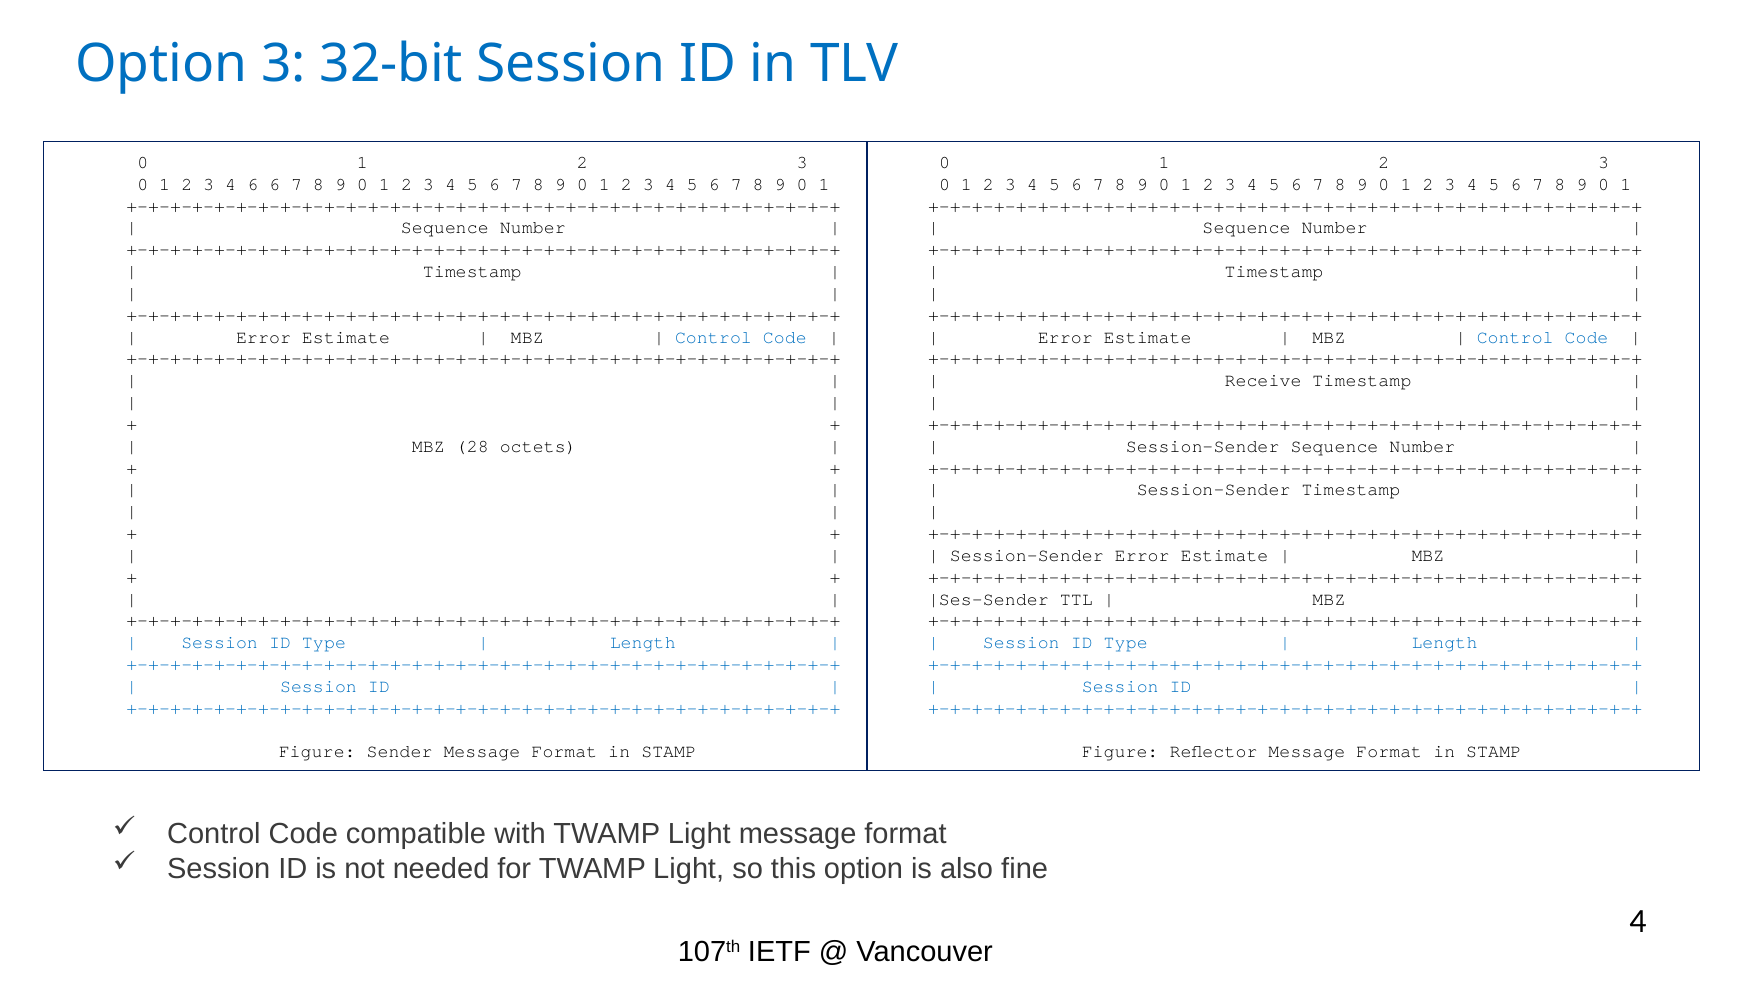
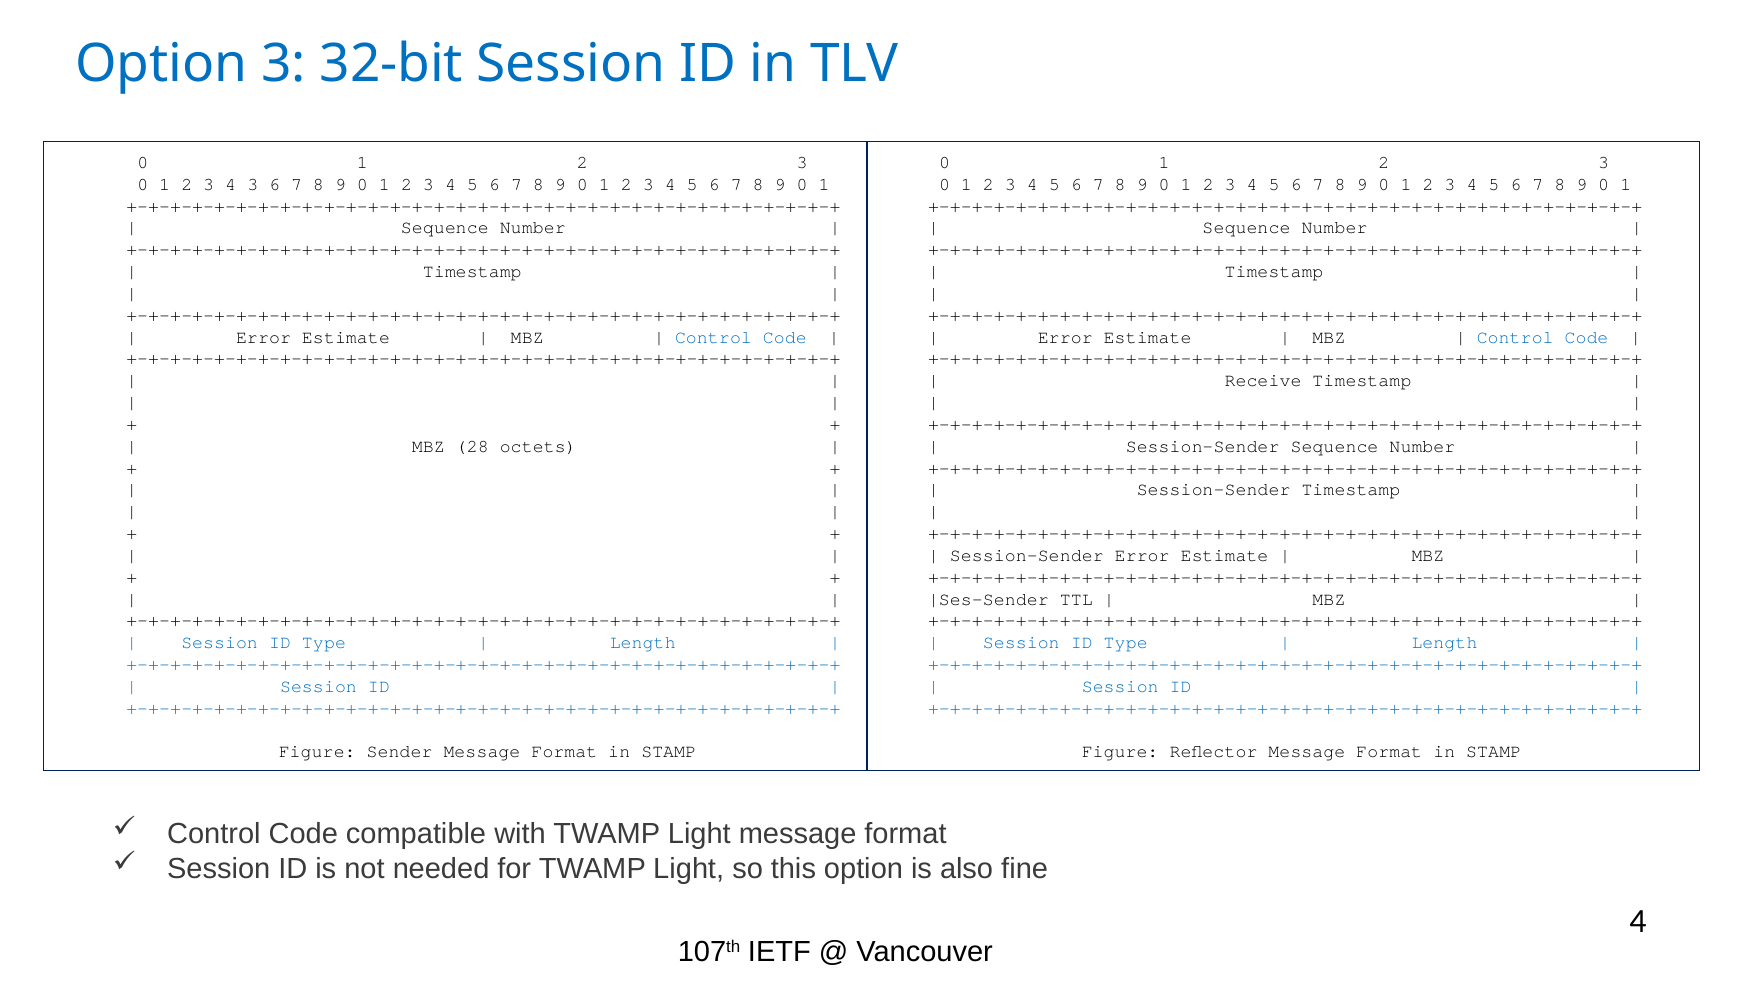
4 6: 6 -> 3
